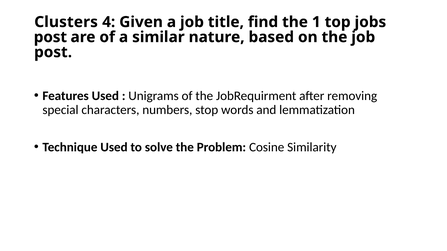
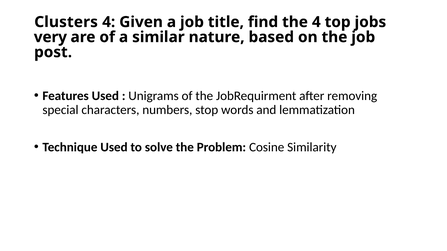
the 1: 1 -> 4
post at (50, 37): post -> very
